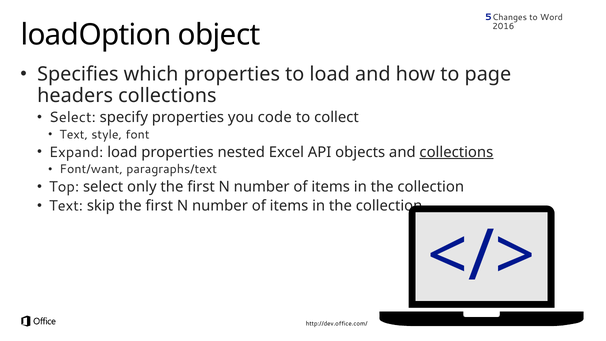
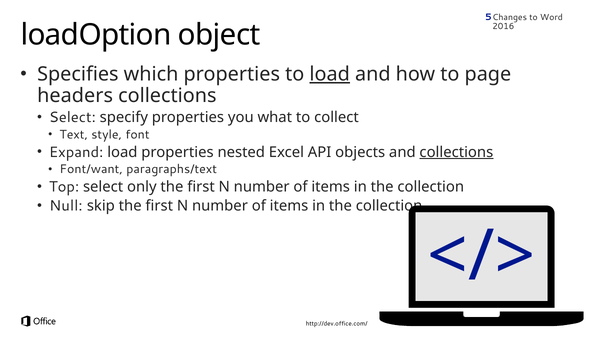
load at (330, 74) underline: none -> present
code: code -> what
Text at (66, 206): Text -> Null
